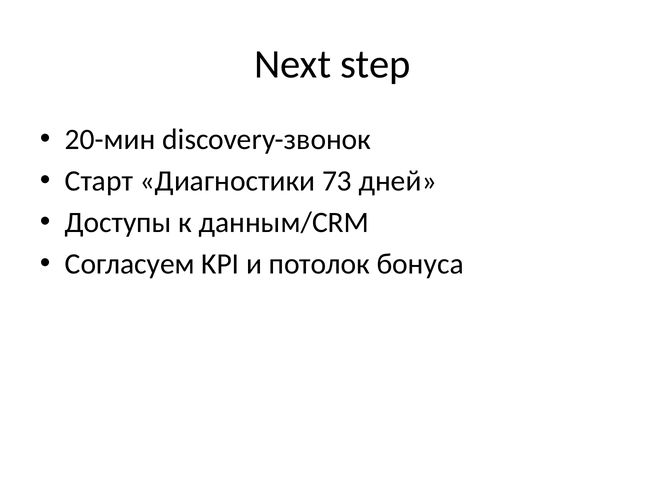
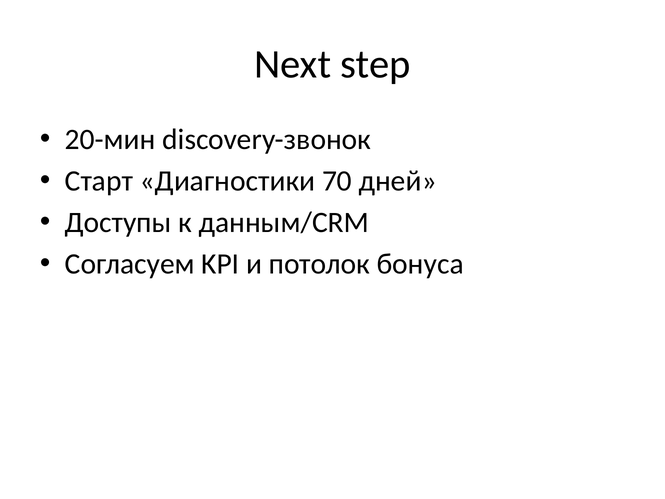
73: 73 -> 70
